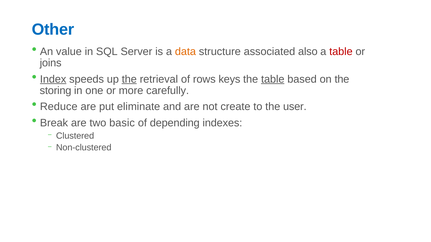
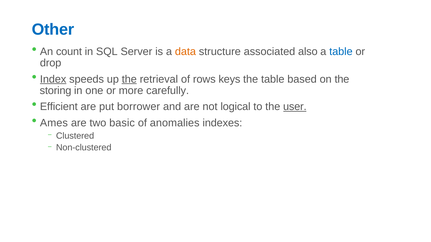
value: value -> count
table at (341, 52) colour: red -> blue
joins: joins -> drop
table at (273, 79) underline: present -> none
Reduce: Reduce -> Efficient
eliminate: eliminate -> borrower
create: create -> logical
user underline: none -> present
Break: Break -> Ames
depending: depending -> anomalies
